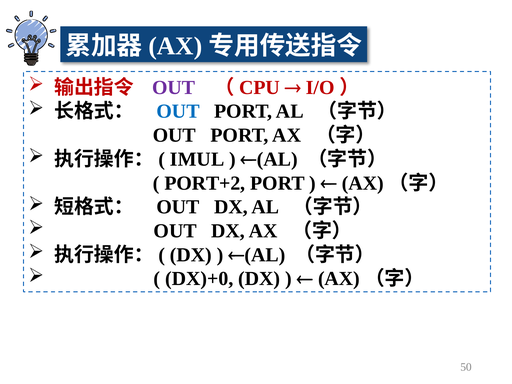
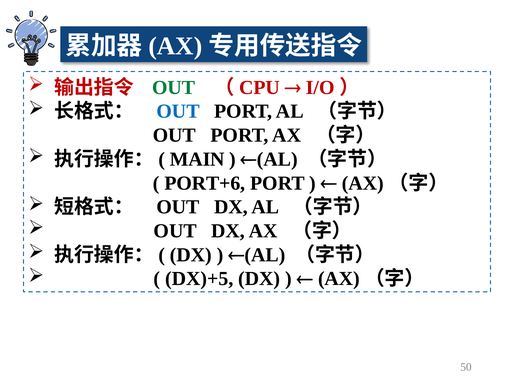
OUT at (174, 87) colour: purple -> green
IMUL: IMUL -> MAIN
PORT+2: PORT+2 -> PORT+6
DX)+0: DX)+0 -> DX)+5
